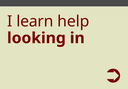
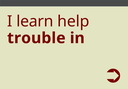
looking: looking -> trouble
